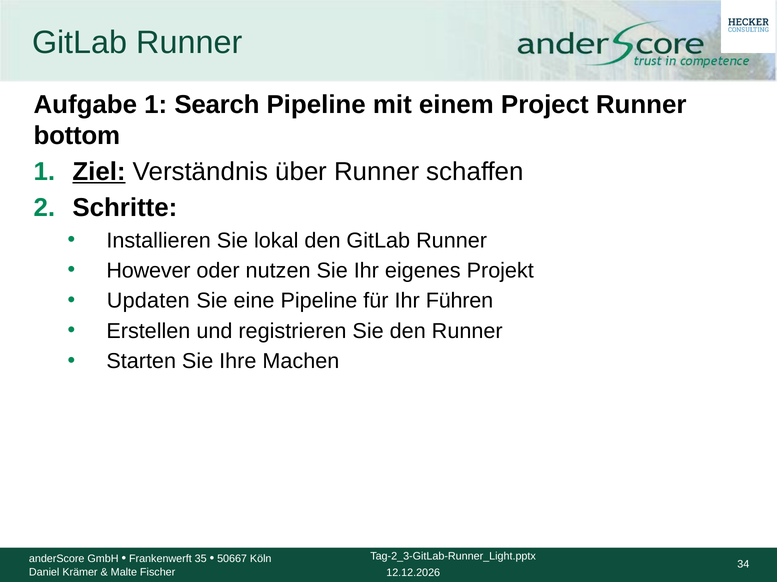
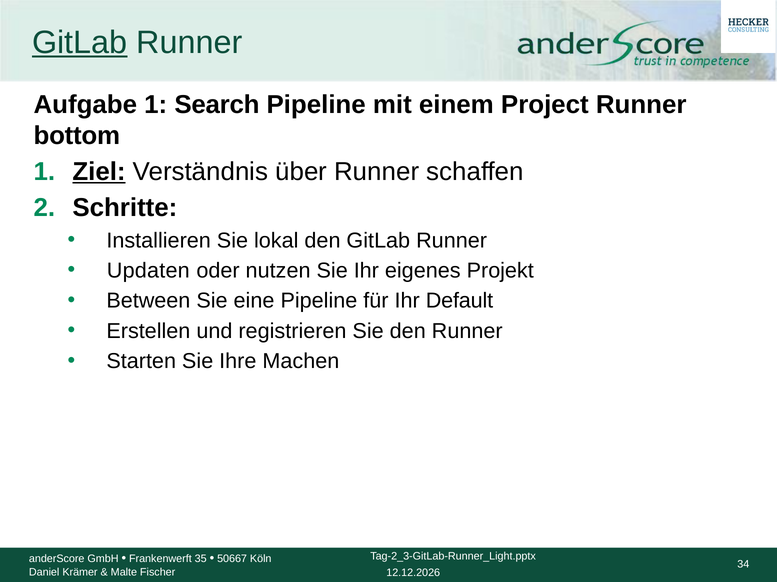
GitLab at (80, 43) underline: none -> present
However: However -> Updaten
Updaten: Updaten -> Between
Führen: Führen -> Default
